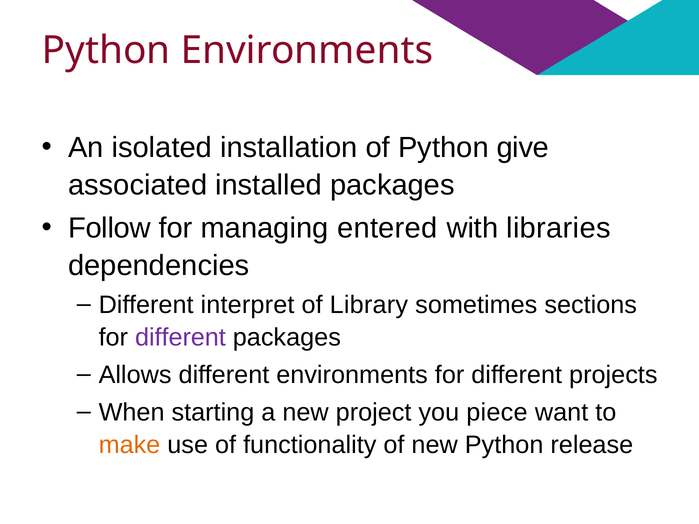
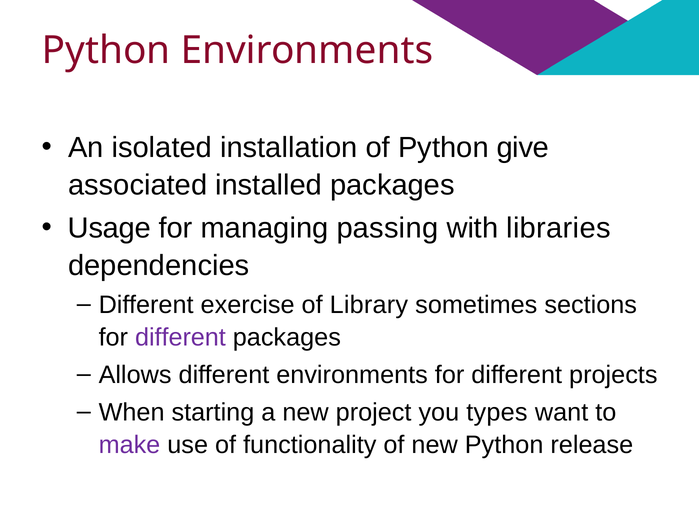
Follow: Follow -> Usage
entered: entered -> passing
interpret: interpret -> exercise
piece: piece -> types
make colour: orange -> purple
